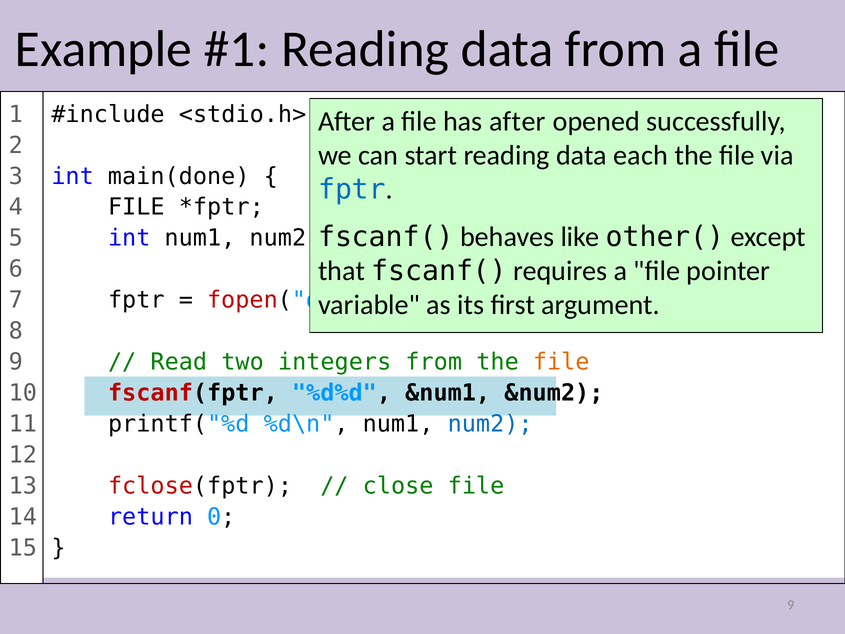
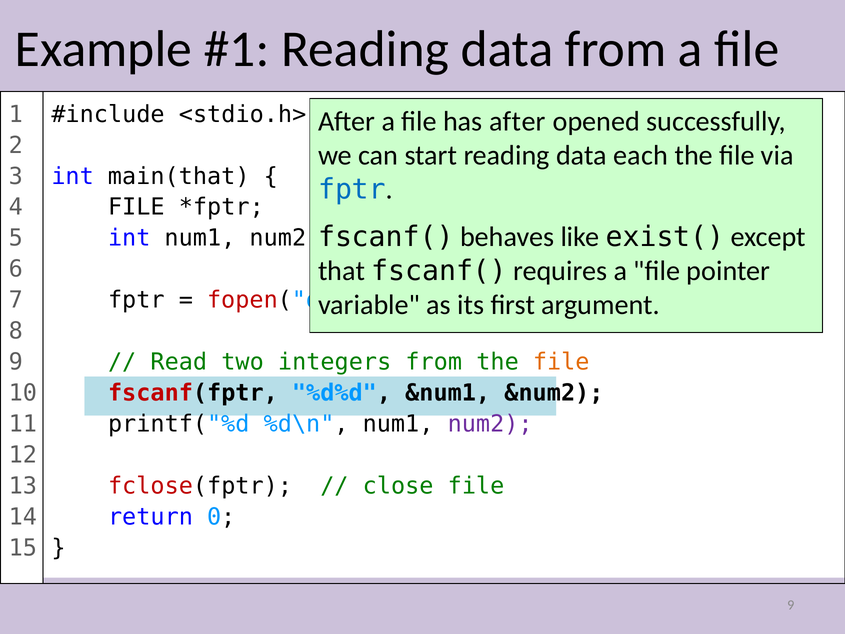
main(done: main(done -> main(that
other(: other( -> exist(
num2 at (490, 424) colour: blue -> purple
